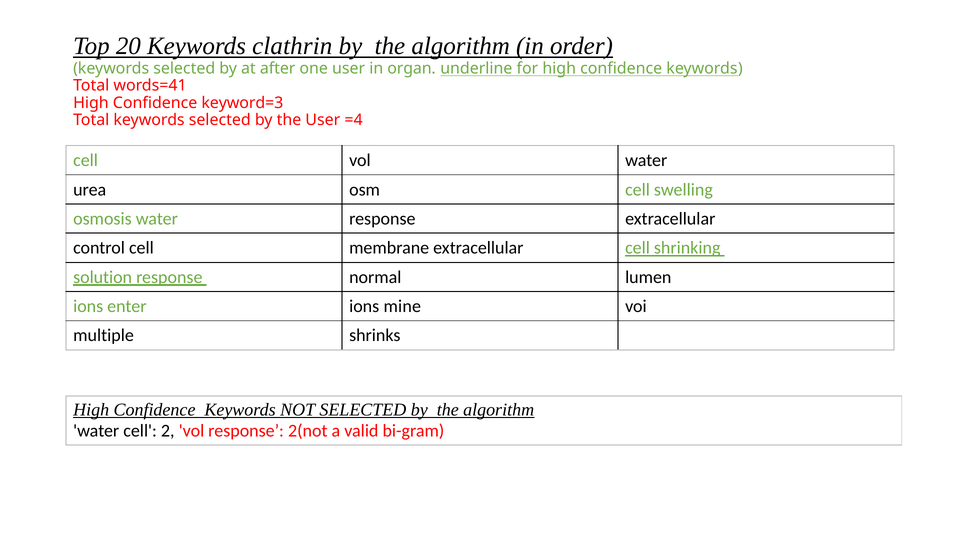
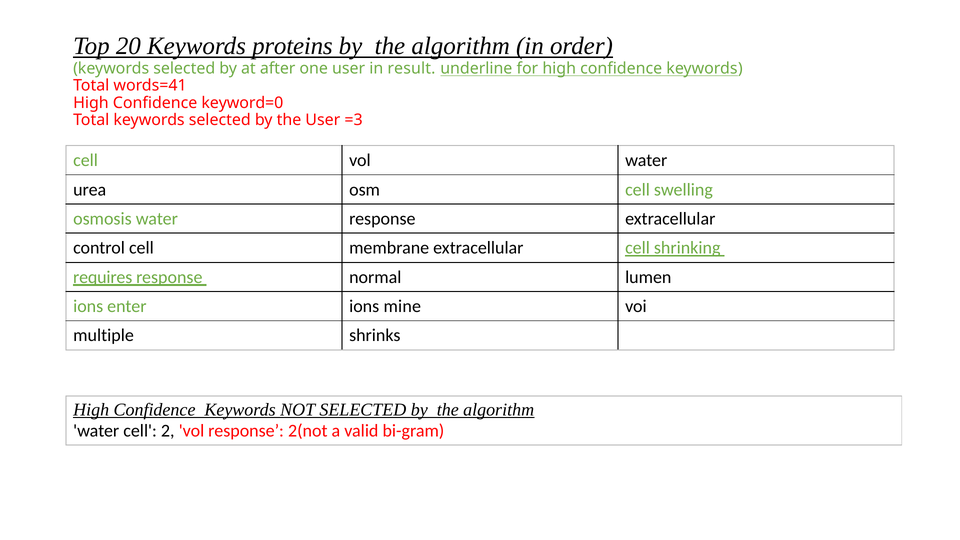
clathrin: clathrin -> proteins
organ: organ -> result
keyword=3: keyword=3 -> keyword=0
=4: =4 -> =3
solution: solution -> requires
